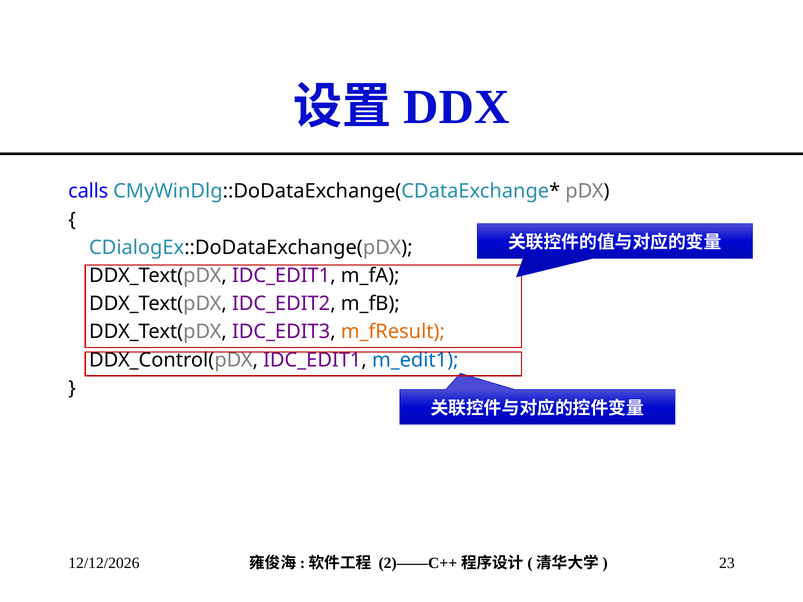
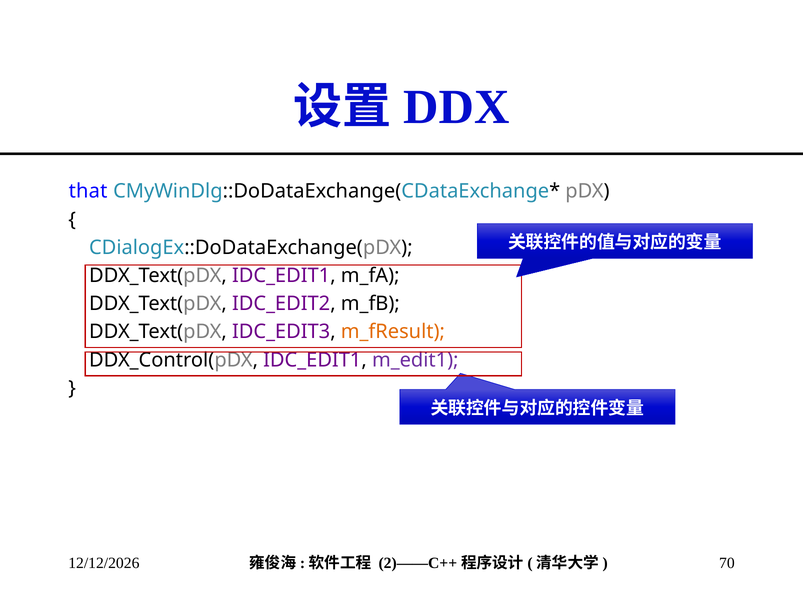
calls: calls -> that
m_edit1 colour: blue -> purple
23: 23 -> 70
